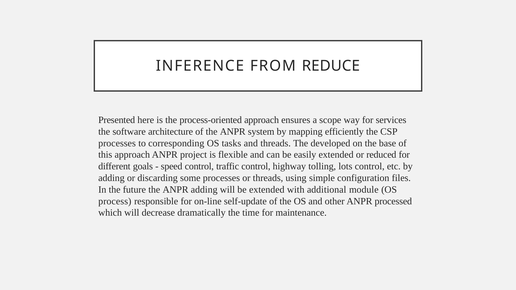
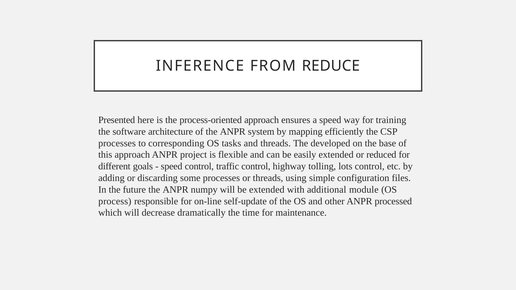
a scope: scope -> speed
services: services -> training
ANPR adding: adding -> numpy
